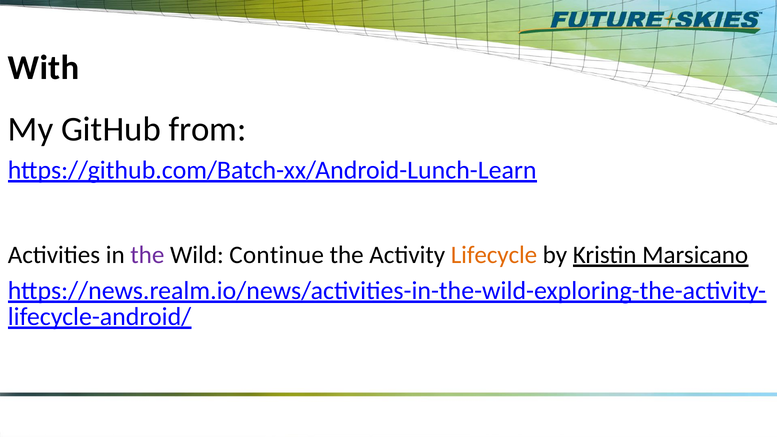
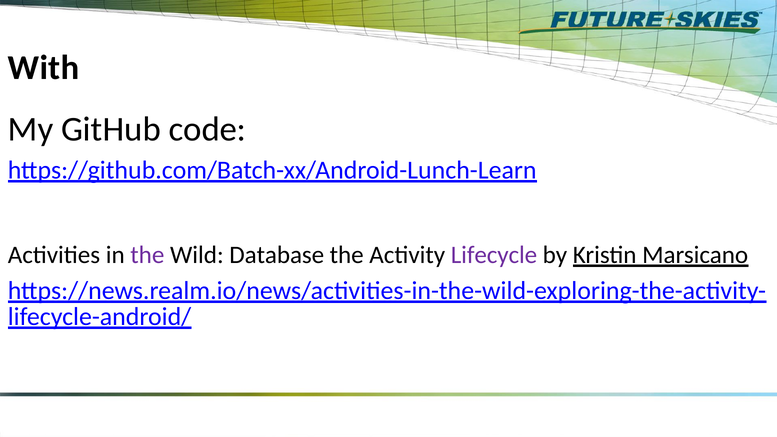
from: from -> code
Continue: Continue -> Database
Lifecycle colour: orange -> purple
